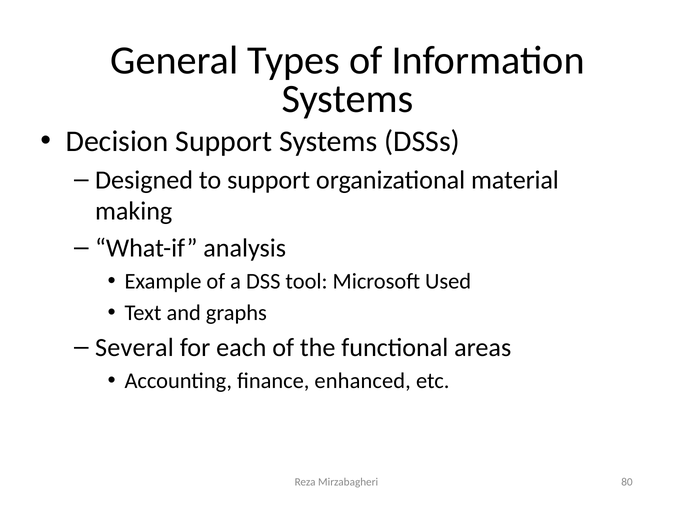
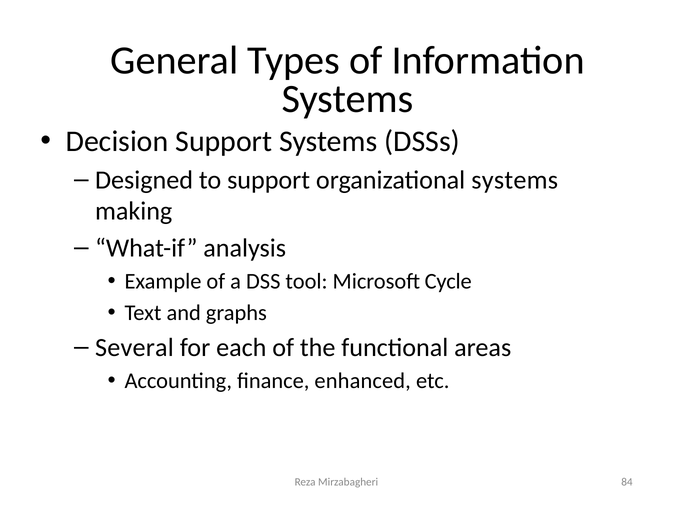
organizational material: material -> systems
Used: Used -> Cycle
80: 80 -> 84
